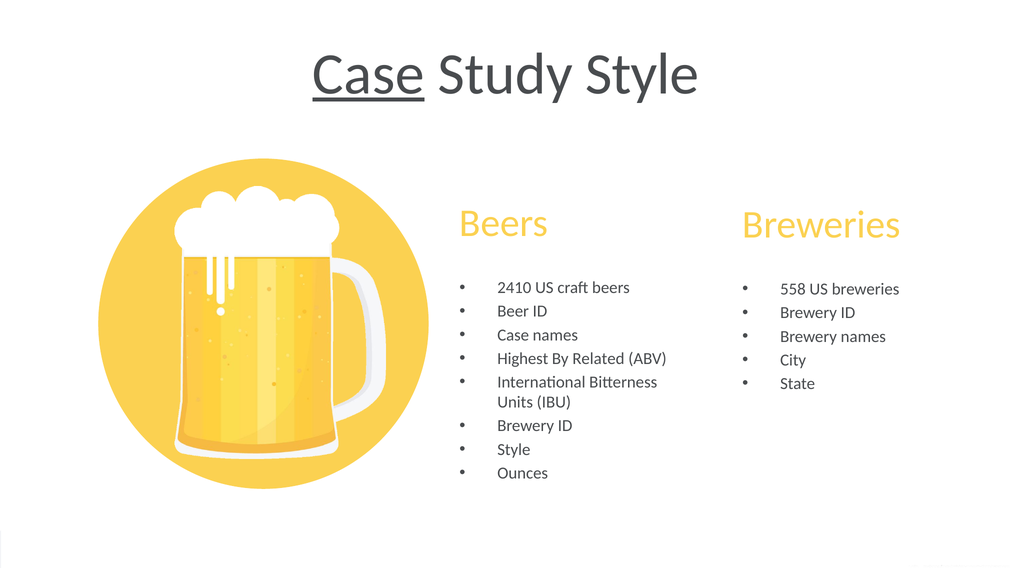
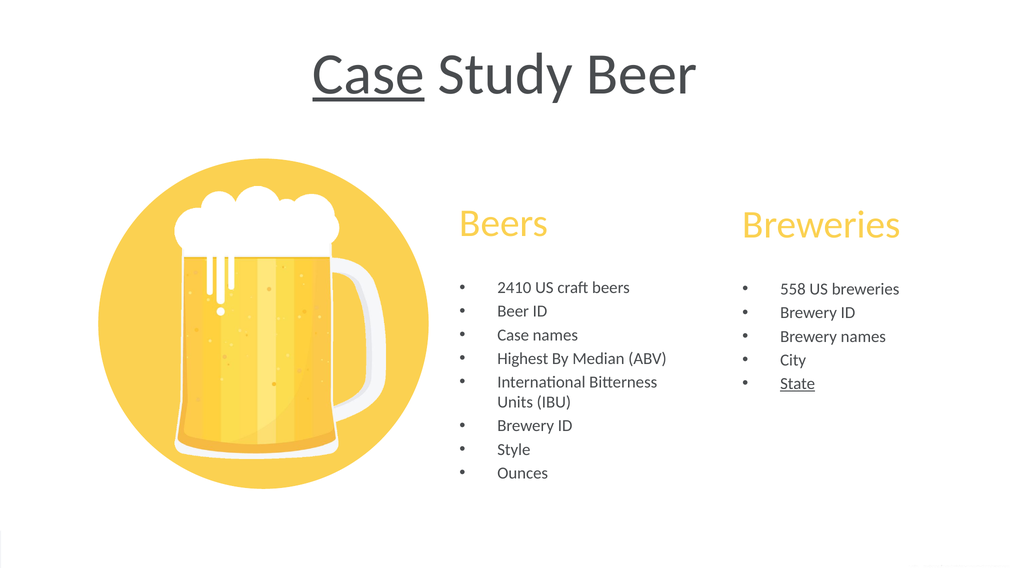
Study Style: Style -> Beer
Related: Related -> Median
State underline: none -> present
